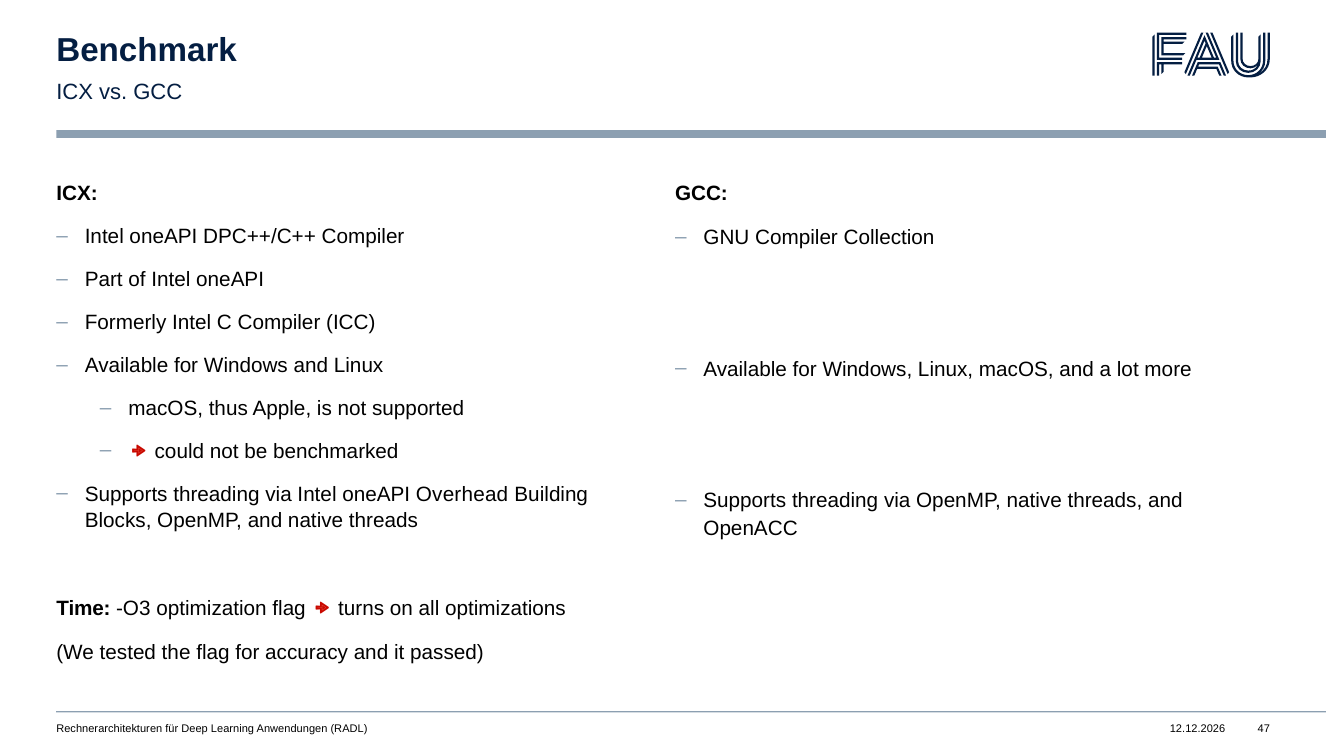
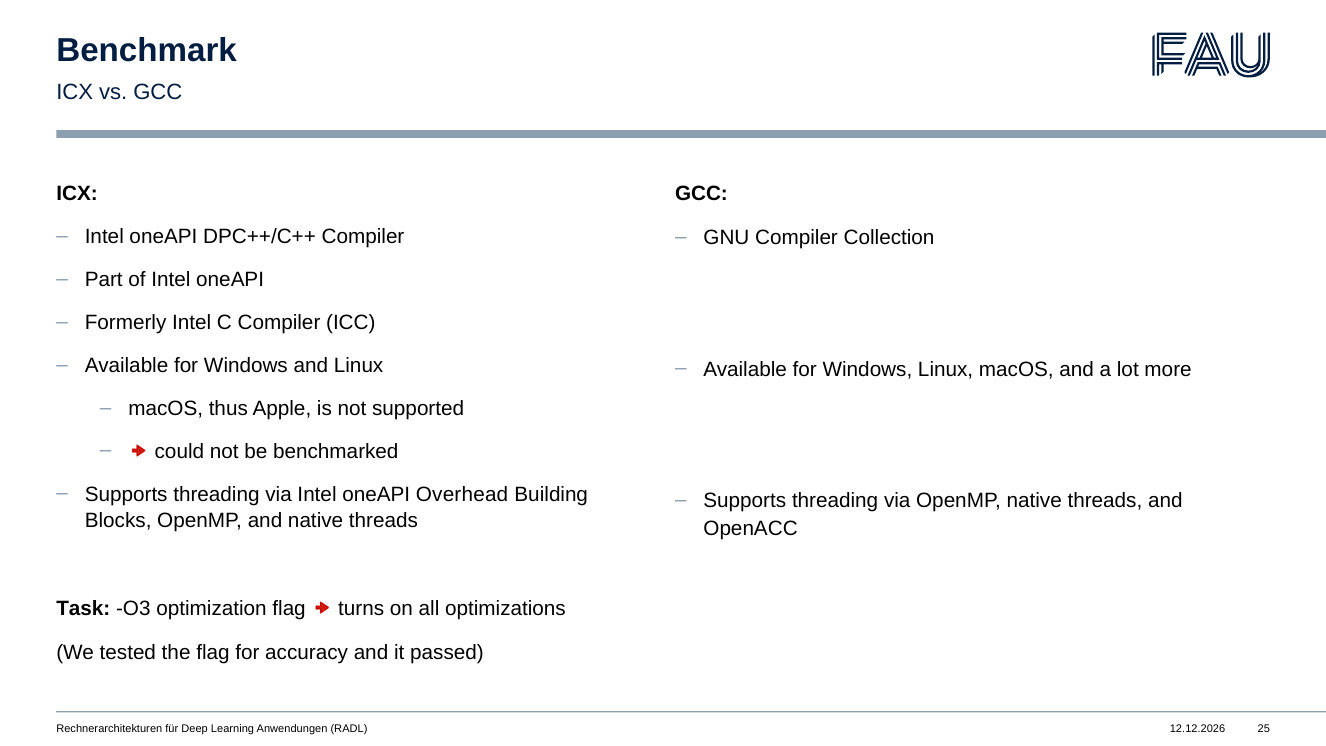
Time: Time -> Task
47: 47 -> 25
